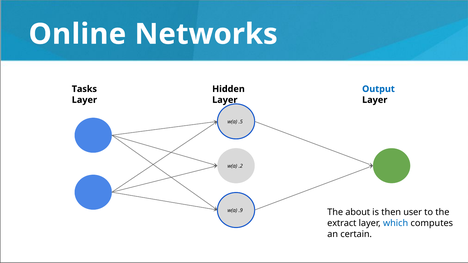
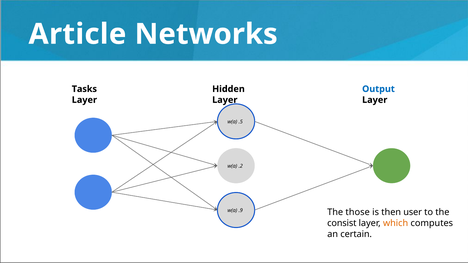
Online: Online -> Article
about: about -> those
extract: extract -> consist
which colour: blue -> orange
